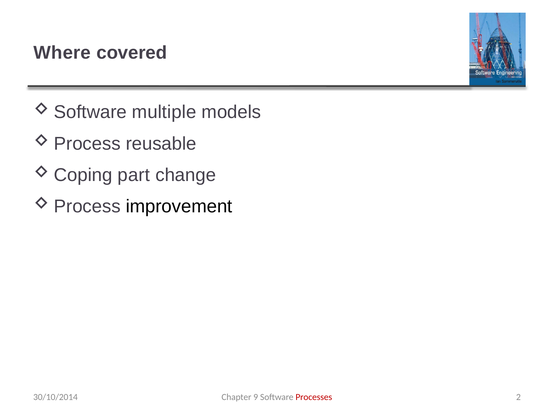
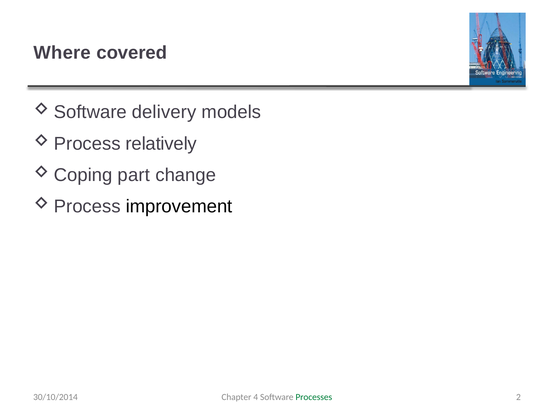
multiple: multiple -> delivery
reusable: reusable -> relatively
9: 9 -> 4
Processes colour: red -> green
